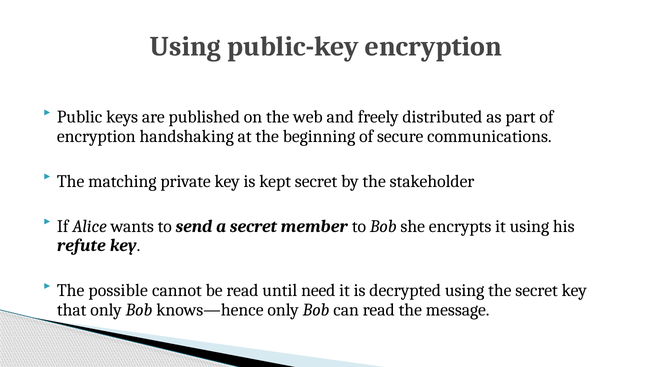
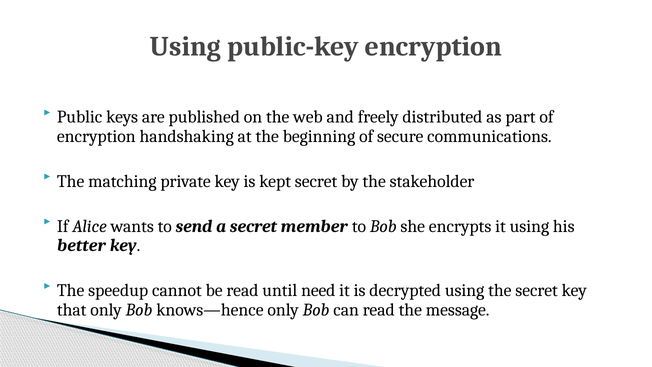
refute: refute -> better
possible: possible -> speedup
